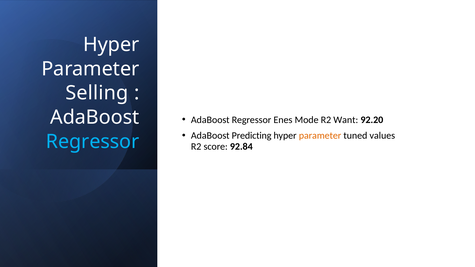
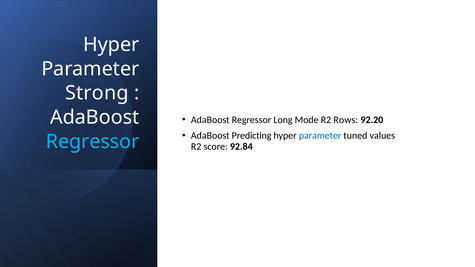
Selling: Selling -> Strong
Enes: Enes -> Long
Want: Want -> Rows
parameter at (320, 136) colour: orange -> blue
